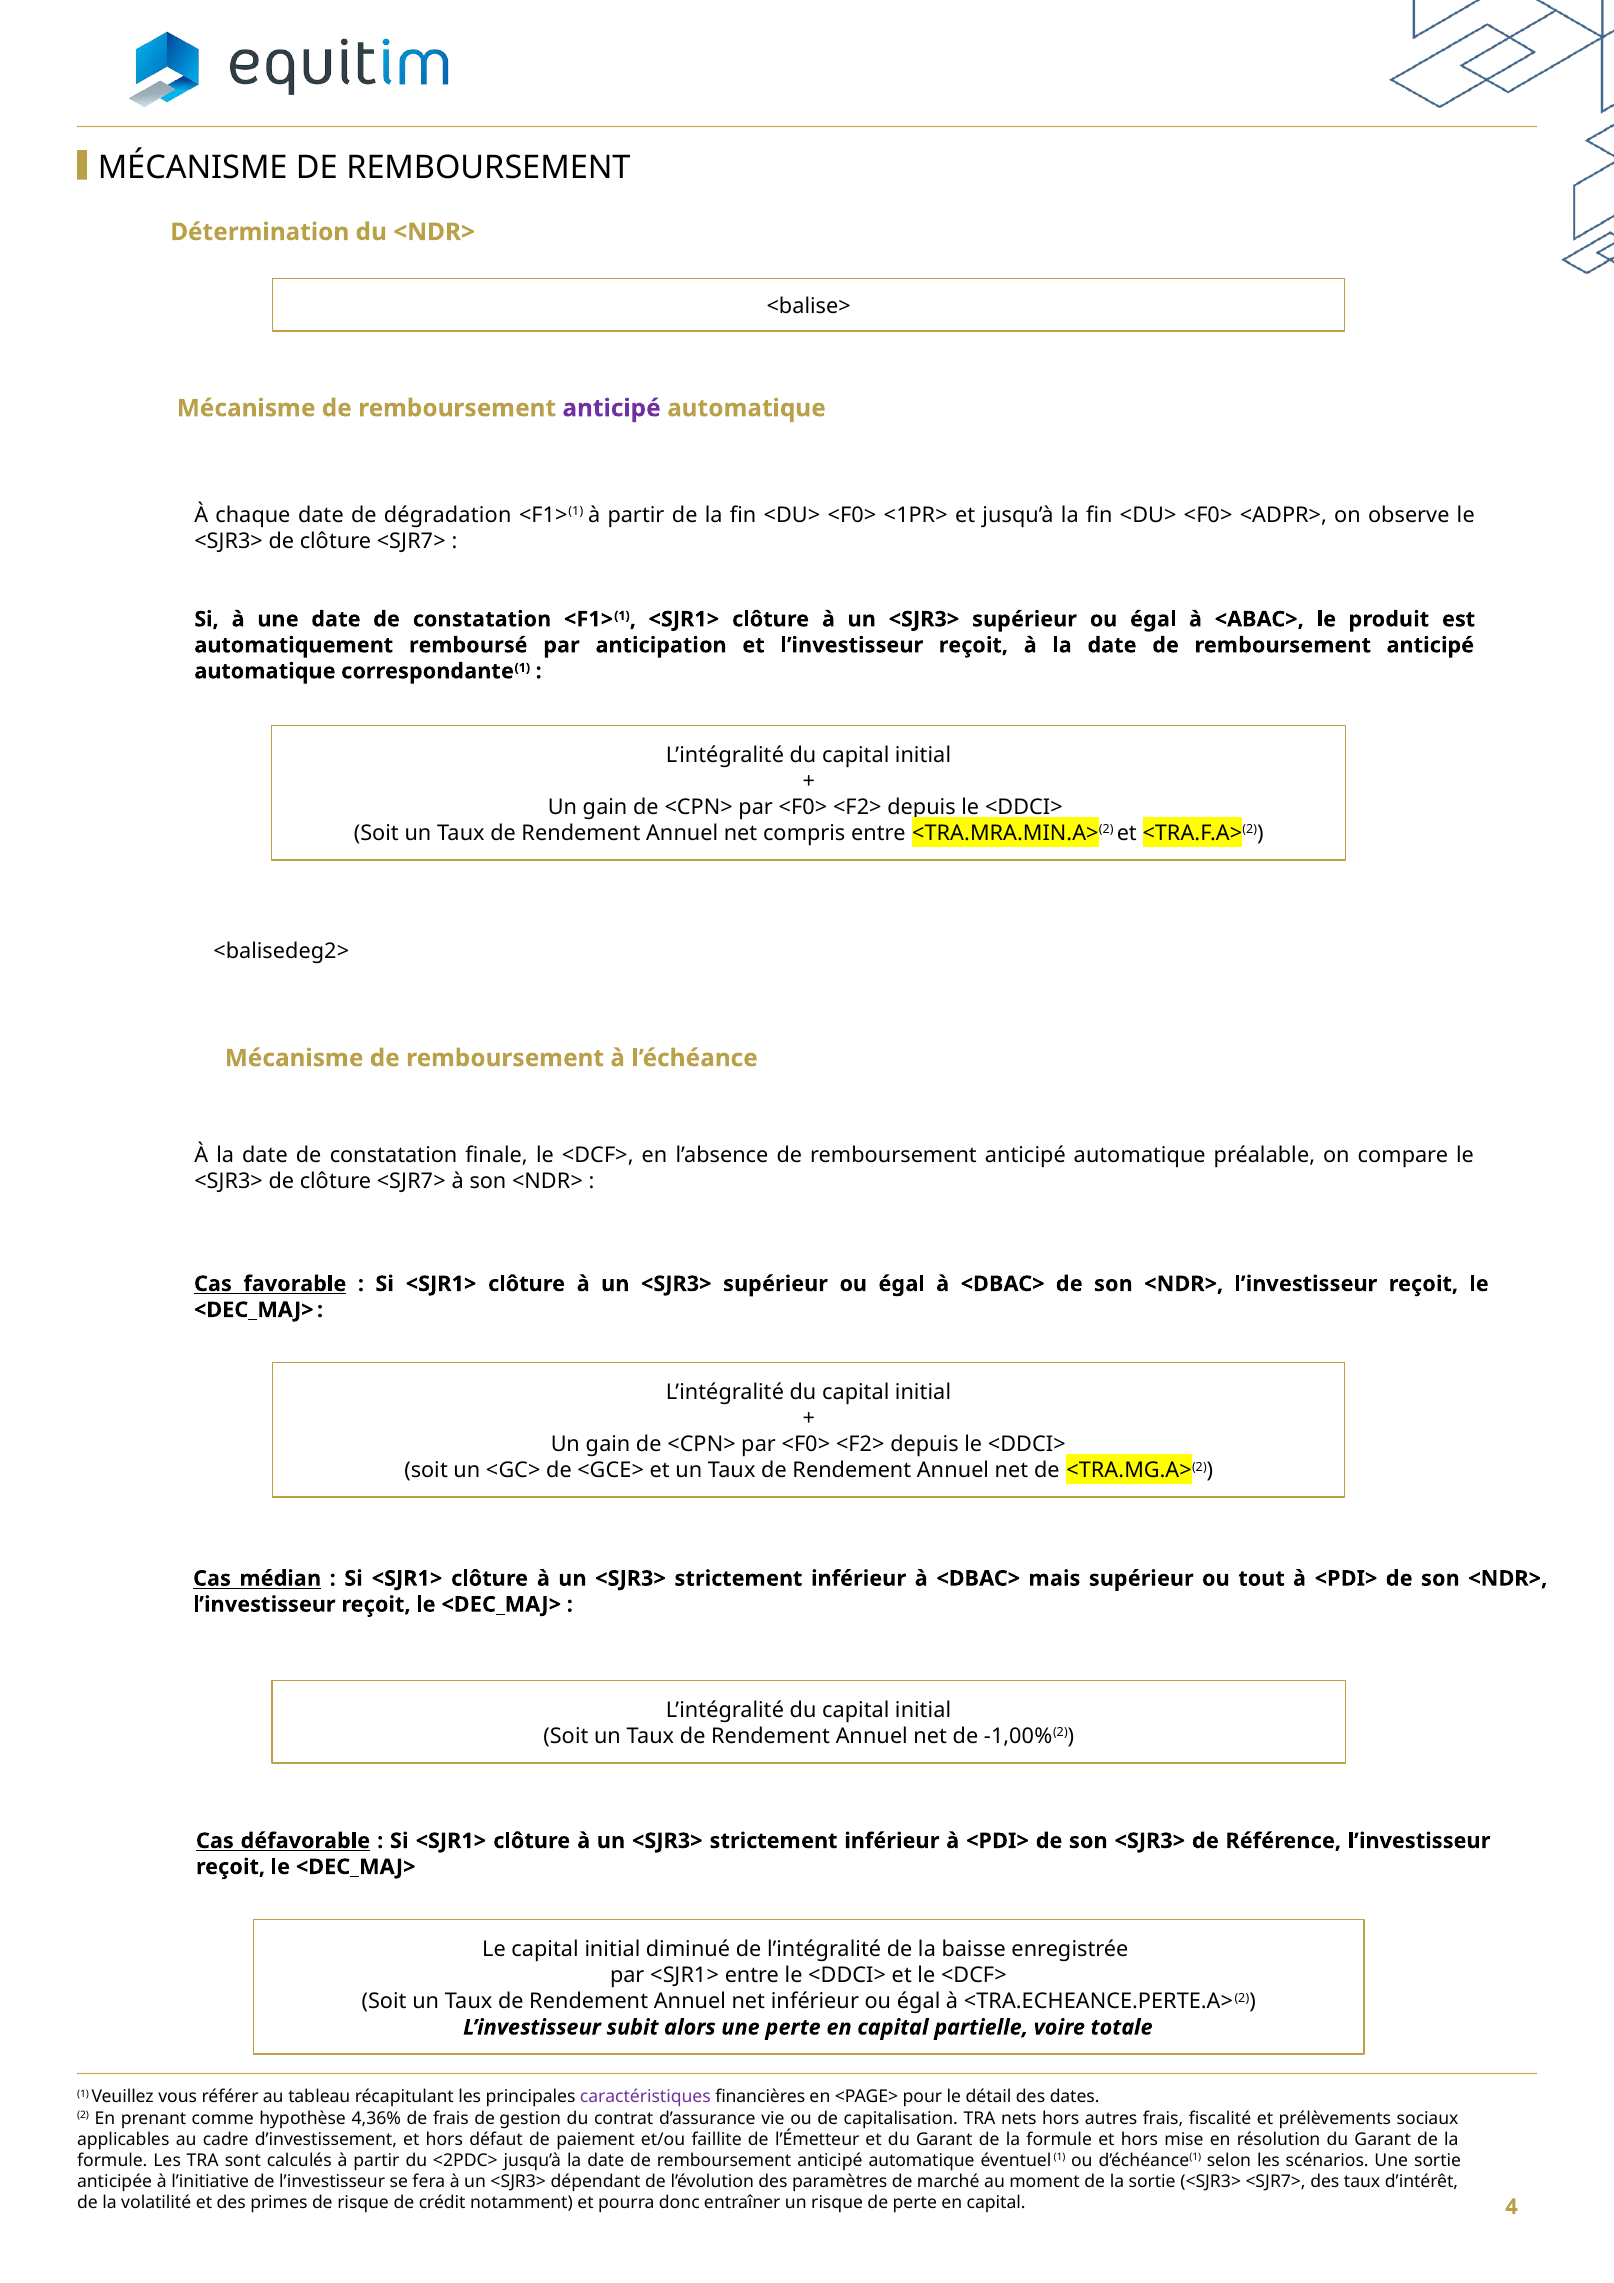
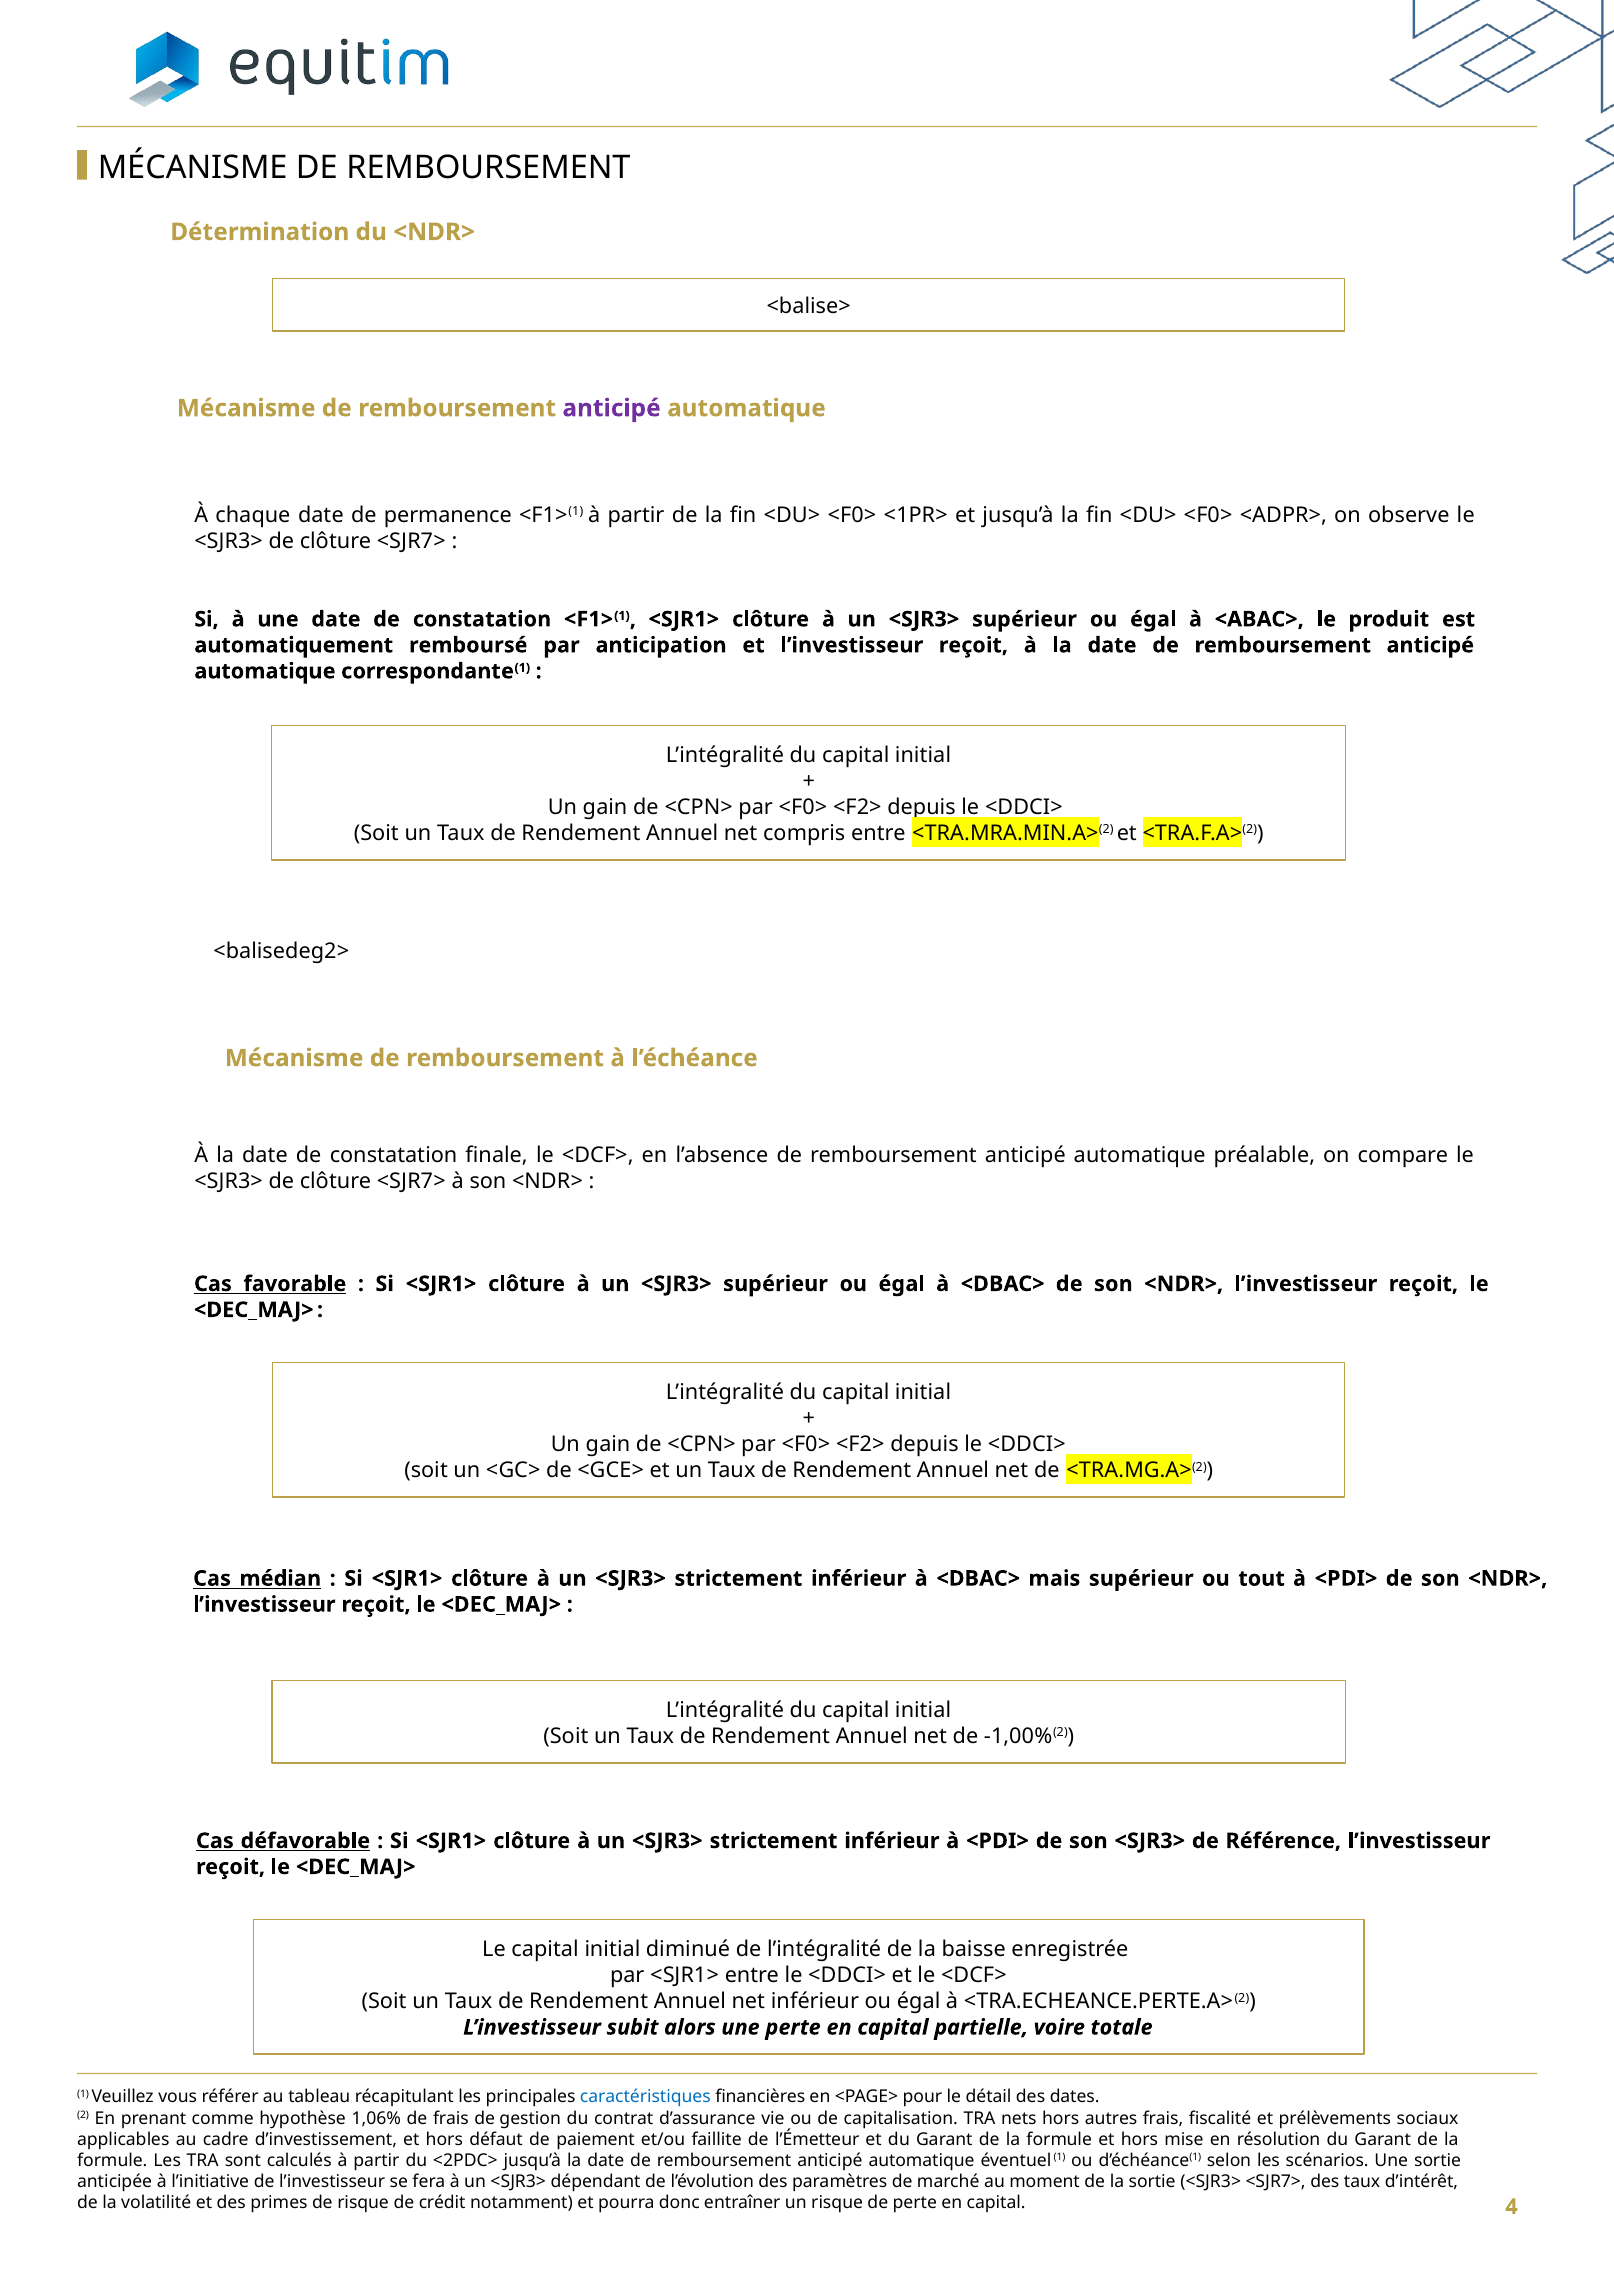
dégradation: dégradation -> permanence
caractéristiques colour: purple -> blue
4,36%: 4,36% -> 1,06%
